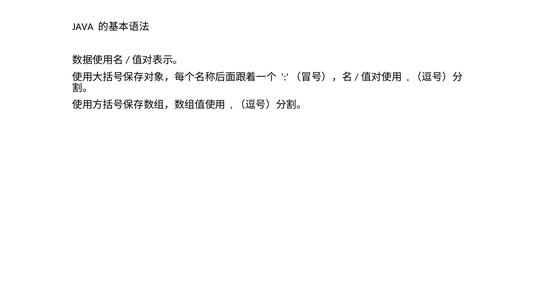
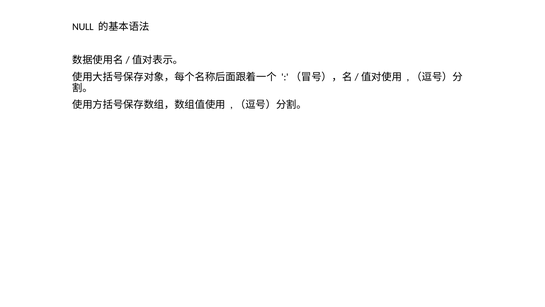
JAVA: JAVA -> NULL
